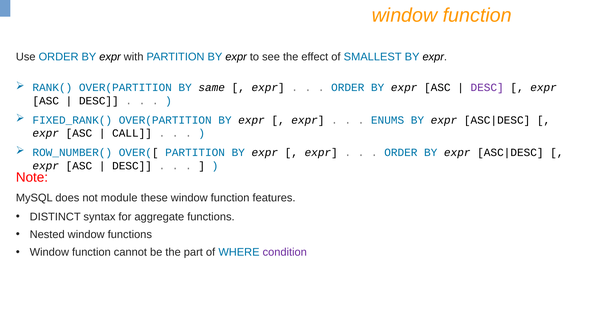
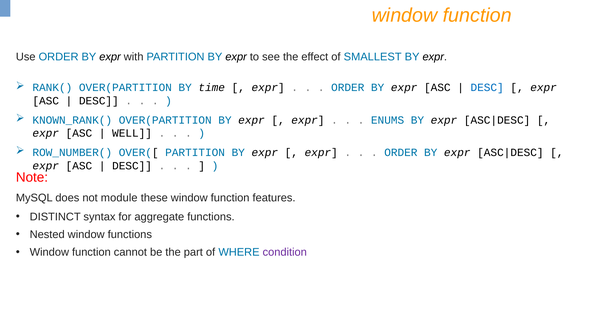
same: same -> time
DESC at (487, 88) colour: purple -> blue
FIXED_RANK(: FIXED_RANK( -> KNOWN_RANK(
CALL: CALL -> WELL
